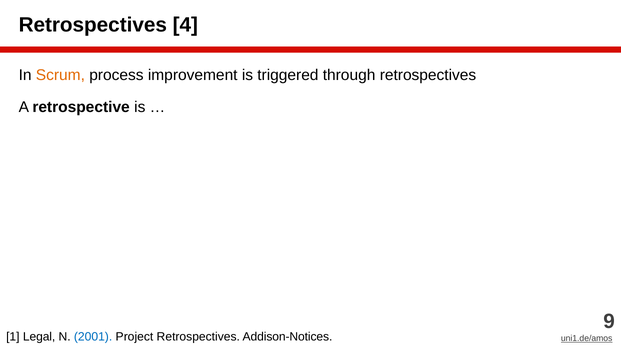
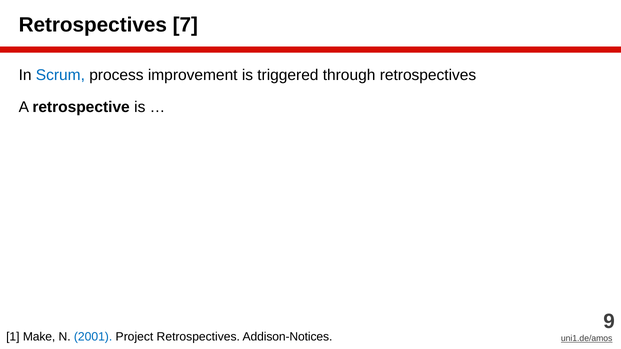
4: 4 -> 7
Scrum colour: orange -> blue
Legal: Legal -> Make
